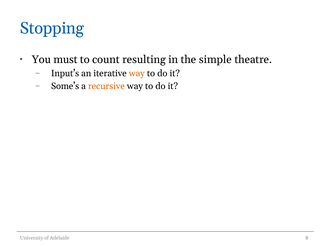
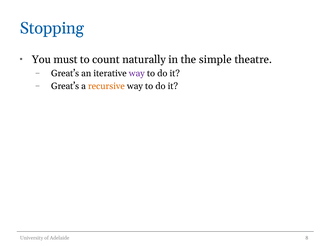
resulting: resulting -> naturally
Input’s at (65, 73): Input’s -> Great’s
way at (137, 73) colour: orange -> purple
Some’s at (65, 86): Some’s -> Great’s
